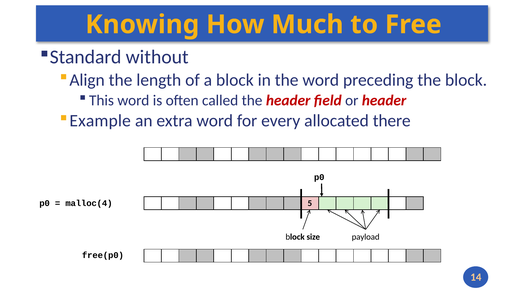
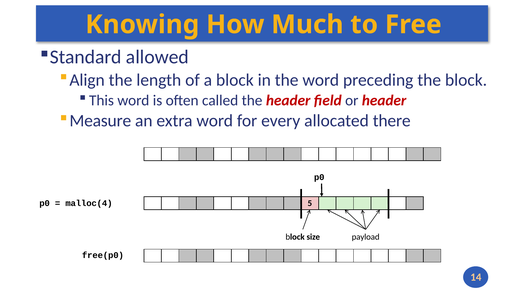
without: without -> allowed
Example: Example -> Measure
